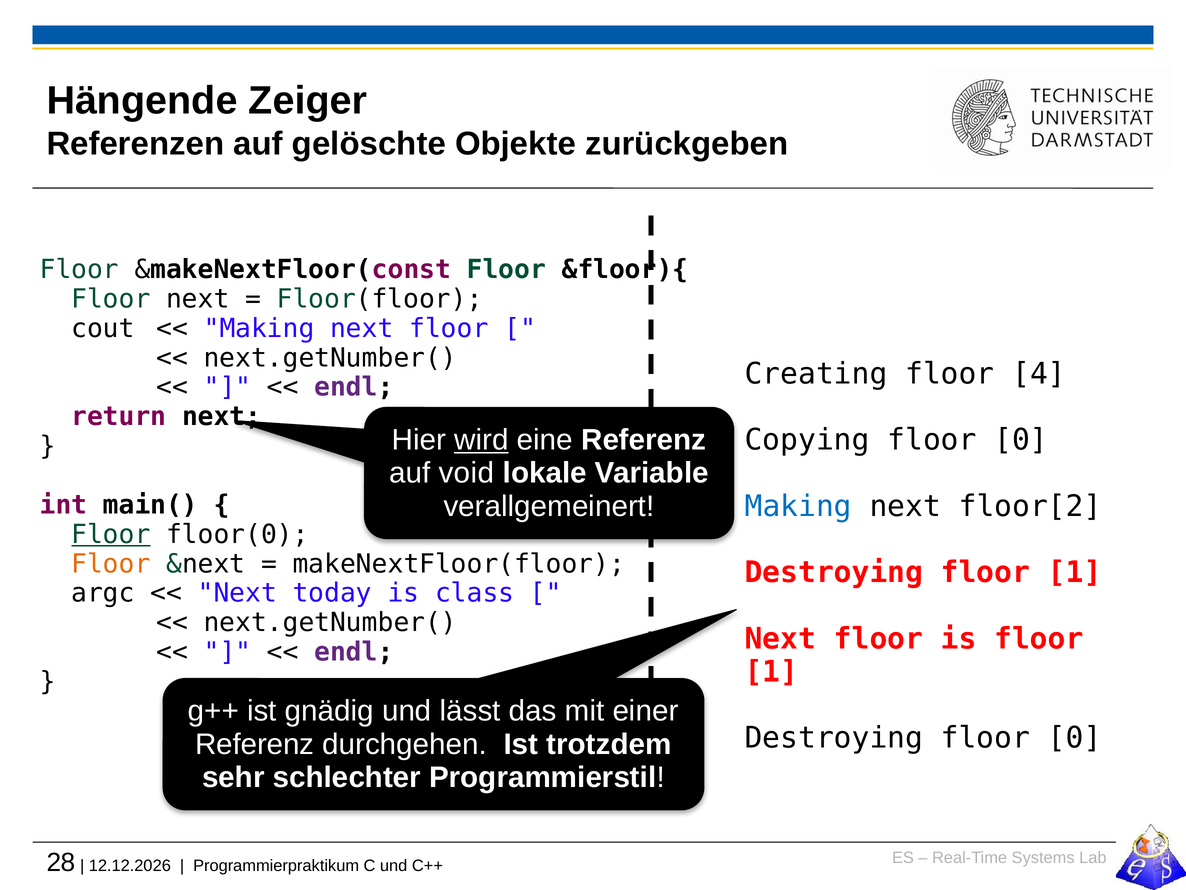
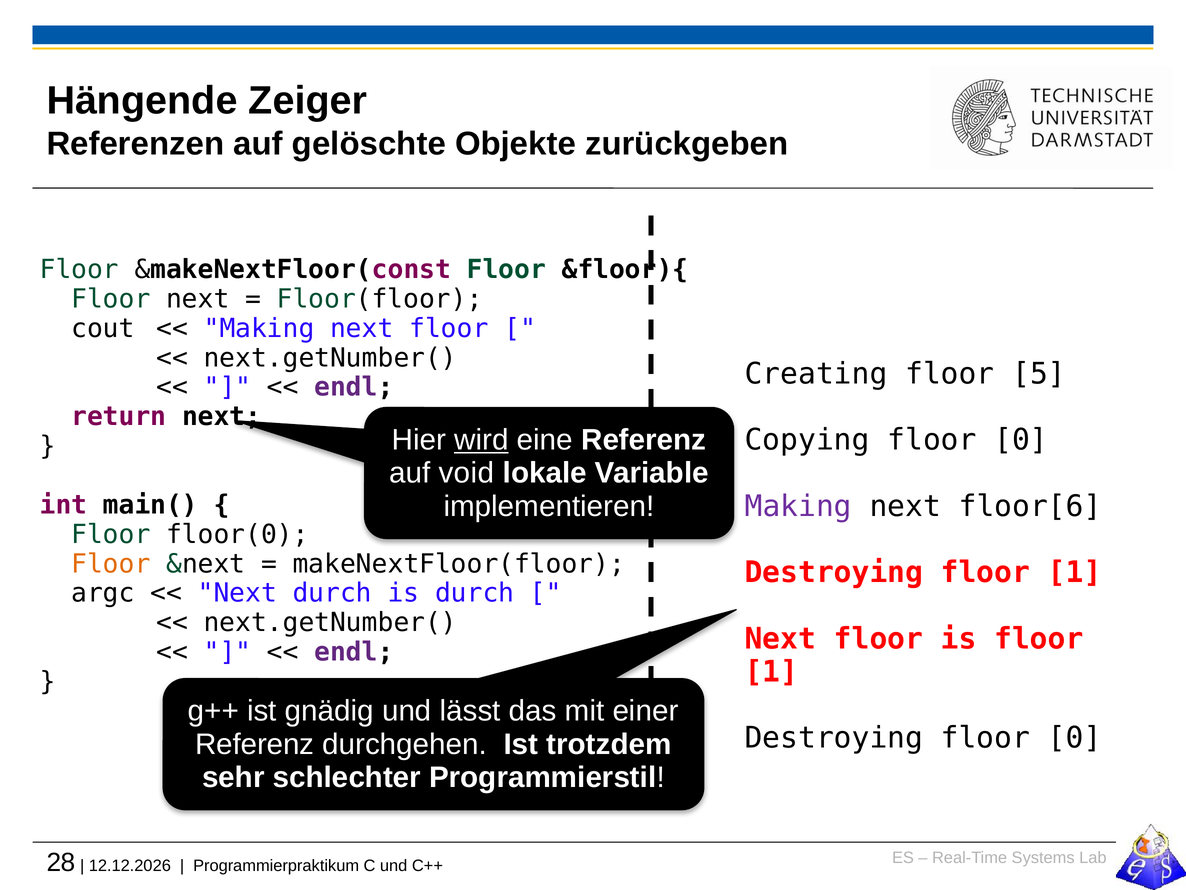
4: 4 -> 5
verallgemeinert: verallgemeinert -> implementieren
Making at (798, 506) colour: blue -> purple
floor[2: floor[2 -> floor[6
Floor at (111, 534) underline: present -> none
Next today: today -> durch
is class: class -> durch
